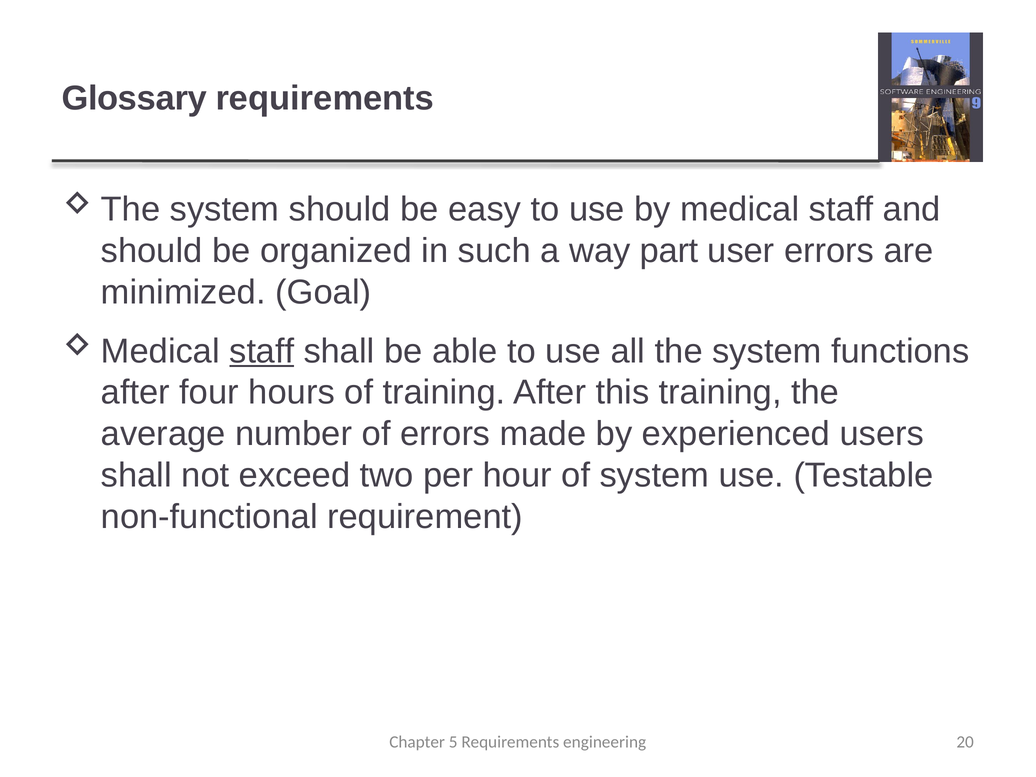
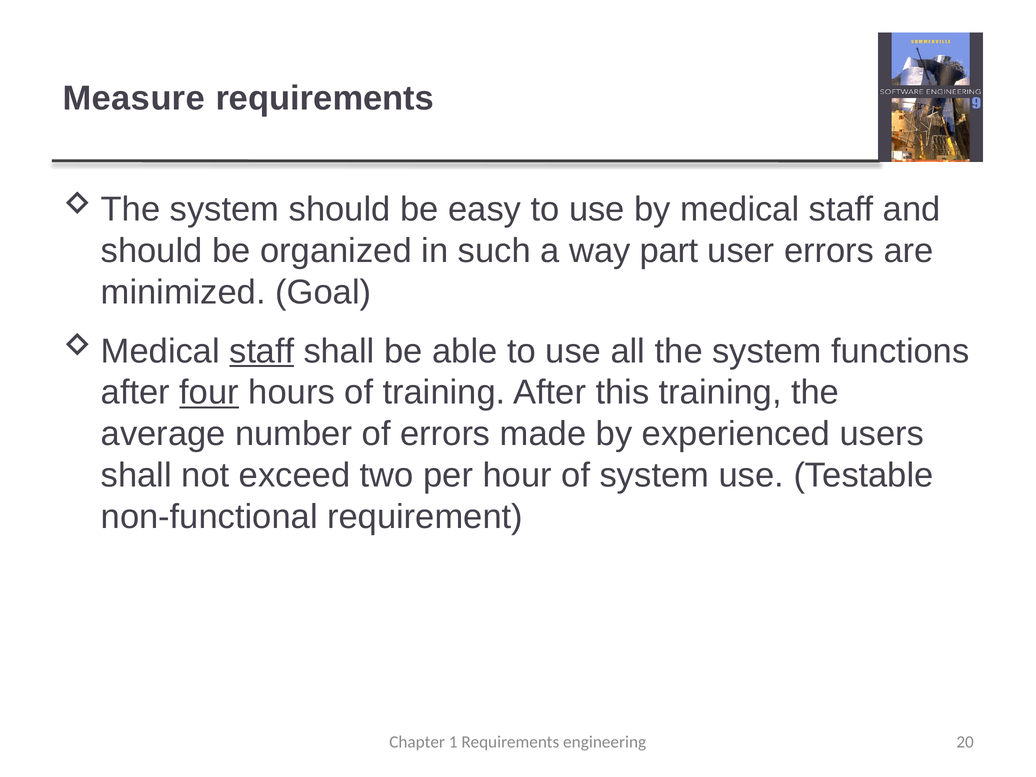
Glossary: Glossary -> Measure
four underline: none -> present
5: 5 -> 1
